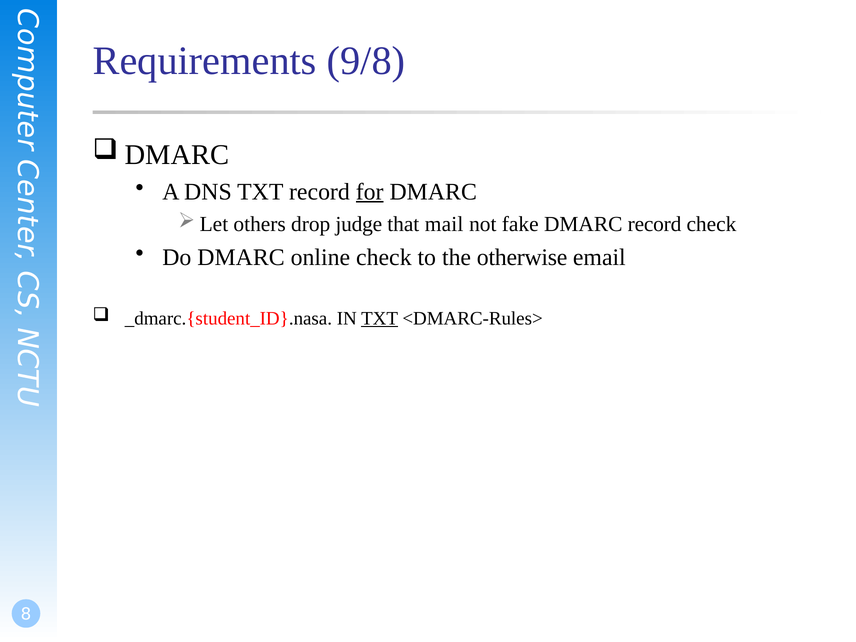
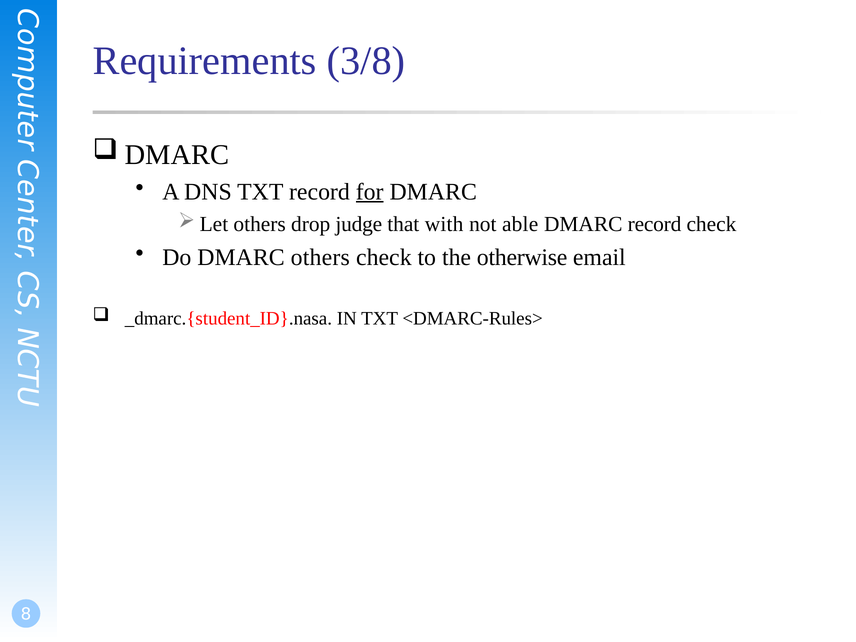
9/8: 9/8 -> 3/8
mail: mail -> with
fake: fake -> able
DMARC online: online -> others
TXT at (380, 318) underline: present -> none
